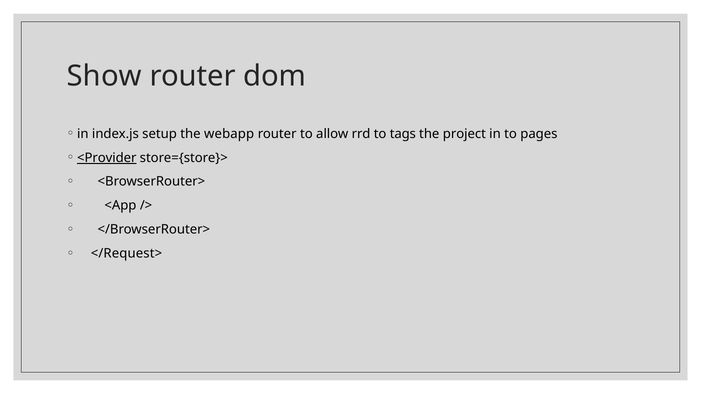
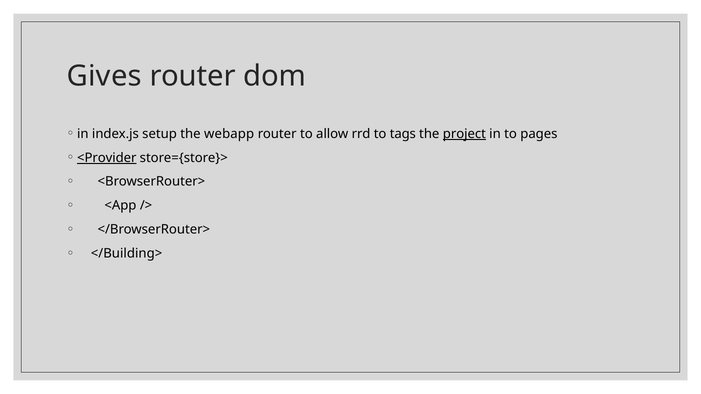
Show: Show -> Gives
project underline: none -> present
</Request>: </Request> -> </Building>
